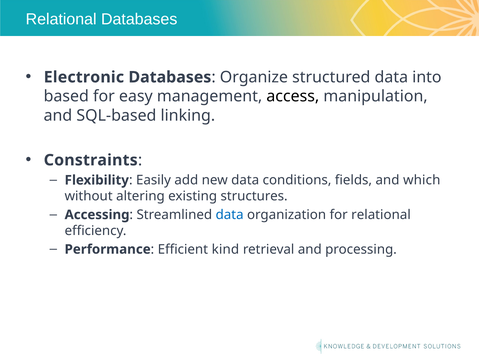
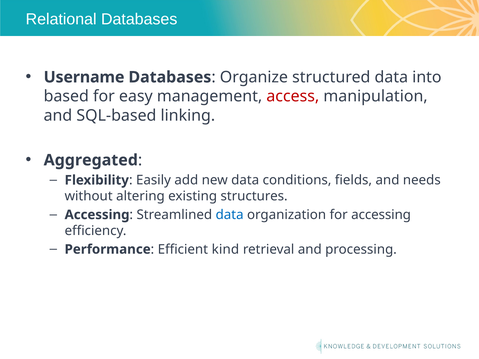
Electronic: Electronic -> Username
access colour: black -> red
Constraints: Constraints -> Aggregated
which: which -> needs
for relational: relational -> accessing
